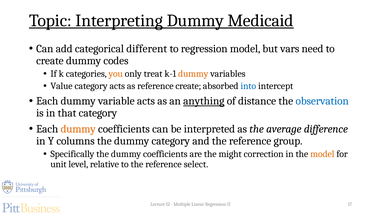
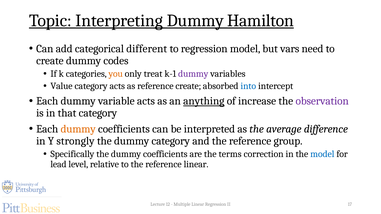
Medicaid: Medicaid -> Hamilton
dummy at (193, 74) colour: orange -> purple
distance: distance -> increase
observation colour: blue -> purple
columns: columns -> strongly
might: might -> terms
model at (322, 154) colour: orange -> blue
unit: unit -> lead
reference select: select -> linear
